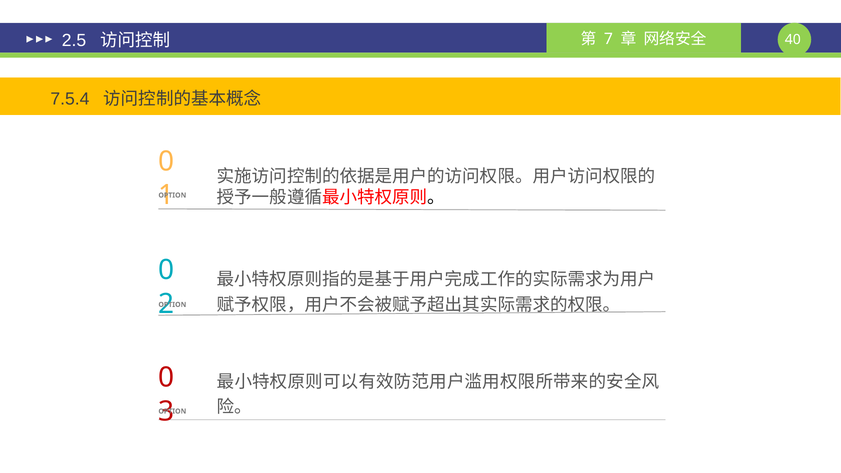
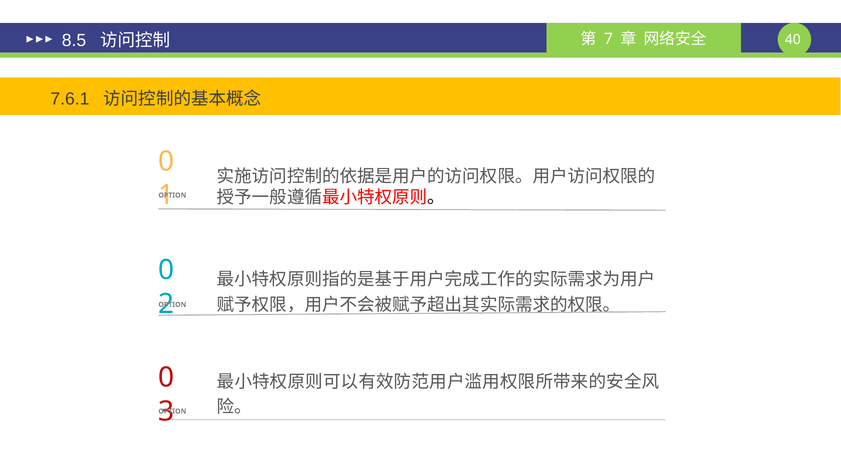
2.5: 2.5 -> 8.5
7.5.4: 7.5.4 -> 7.6.1
